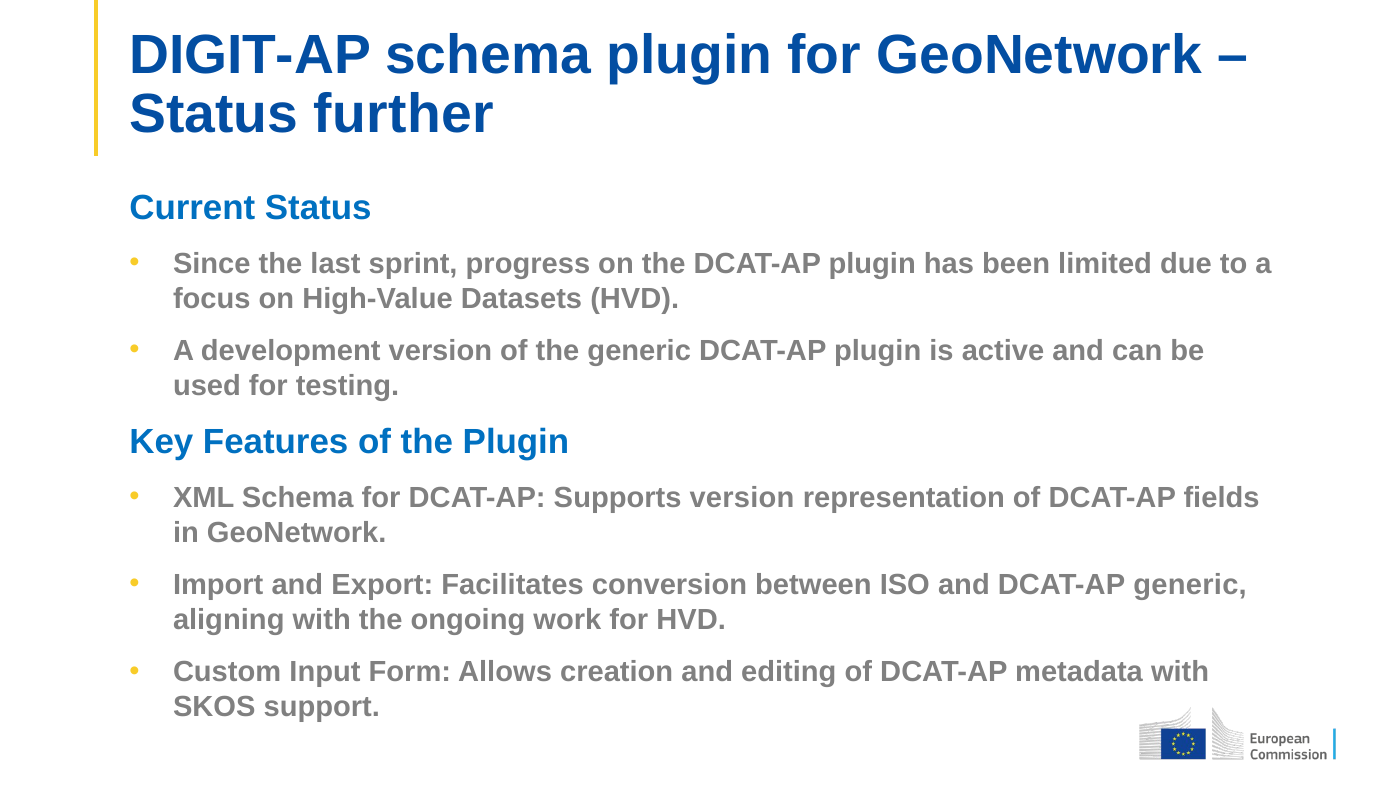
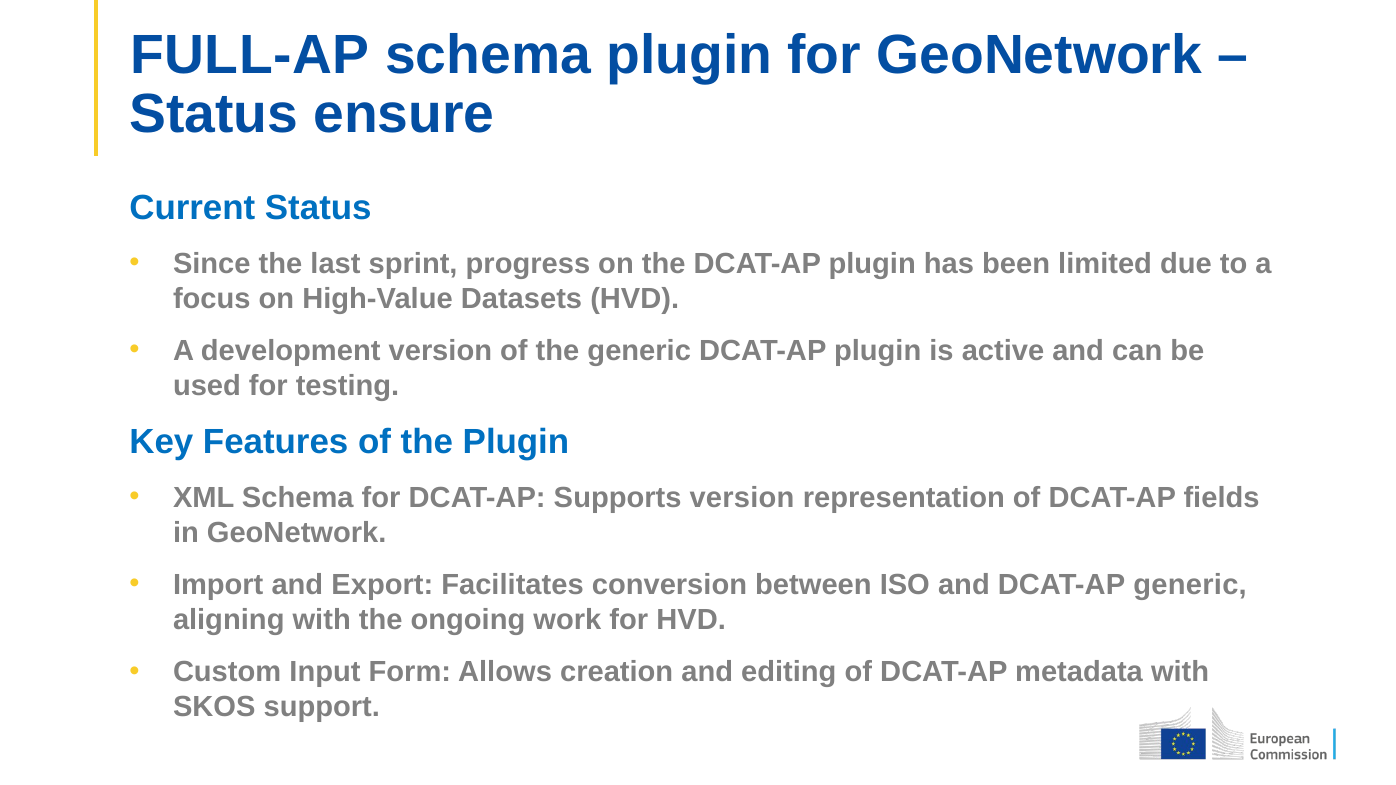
DIGIT-AP: DIGIT-AP -> FULL-AP
further: further -> ensure
